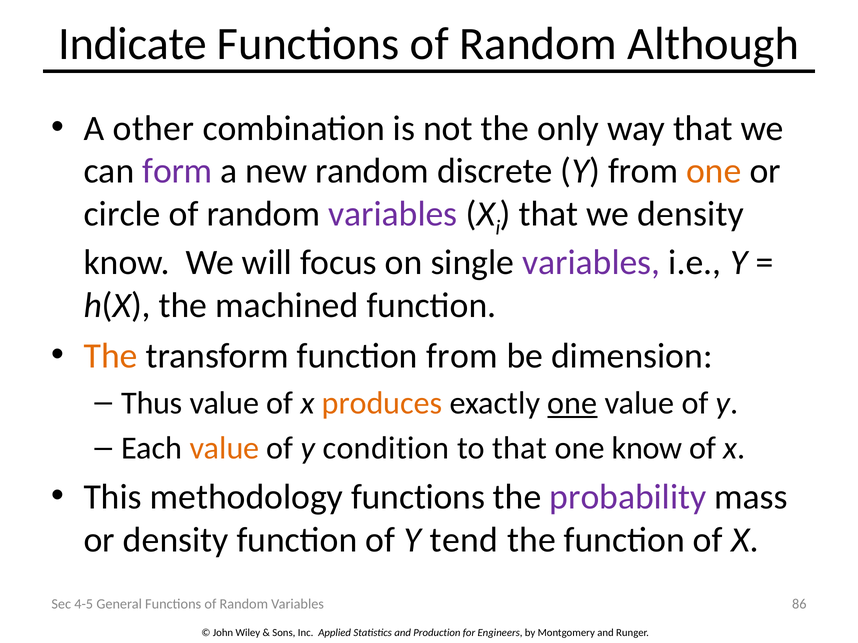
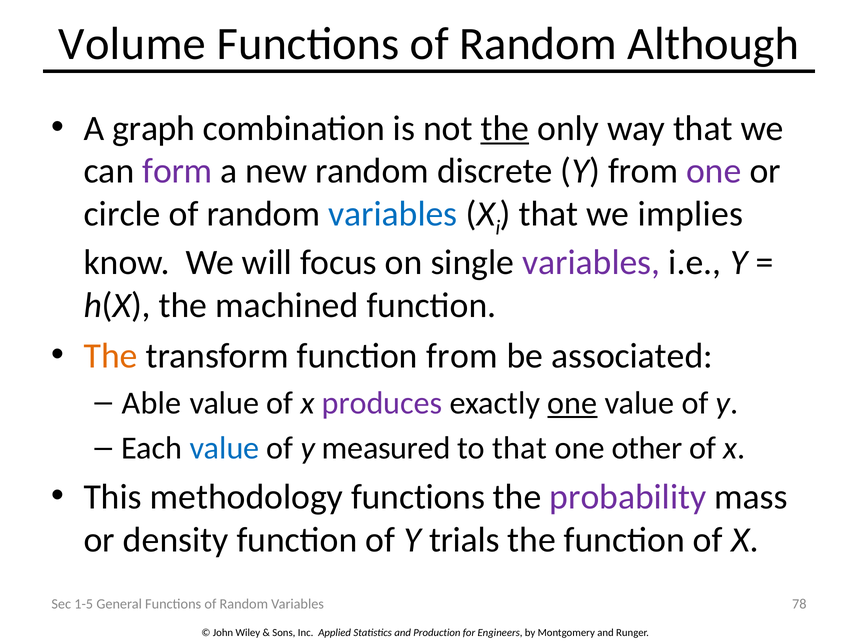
Indicate: Indicate -> Volume
other: other -> graph
the at (505, 128) underline: none -> present
one at (714, 171) colour: orange -> purple
variables at (393, 214) colour: purple -> blue
we density: density -> implies
dimension: dimension -> associated
Thus: Thus -> Able
produces colour: orange -> purple
value at (224, 449) colour: orange -> blue
condition: condition -> measured
one know: know -> other
tend: tend -> trials
4-5: 4-5 -> 1-5
86: 86 -> 78
